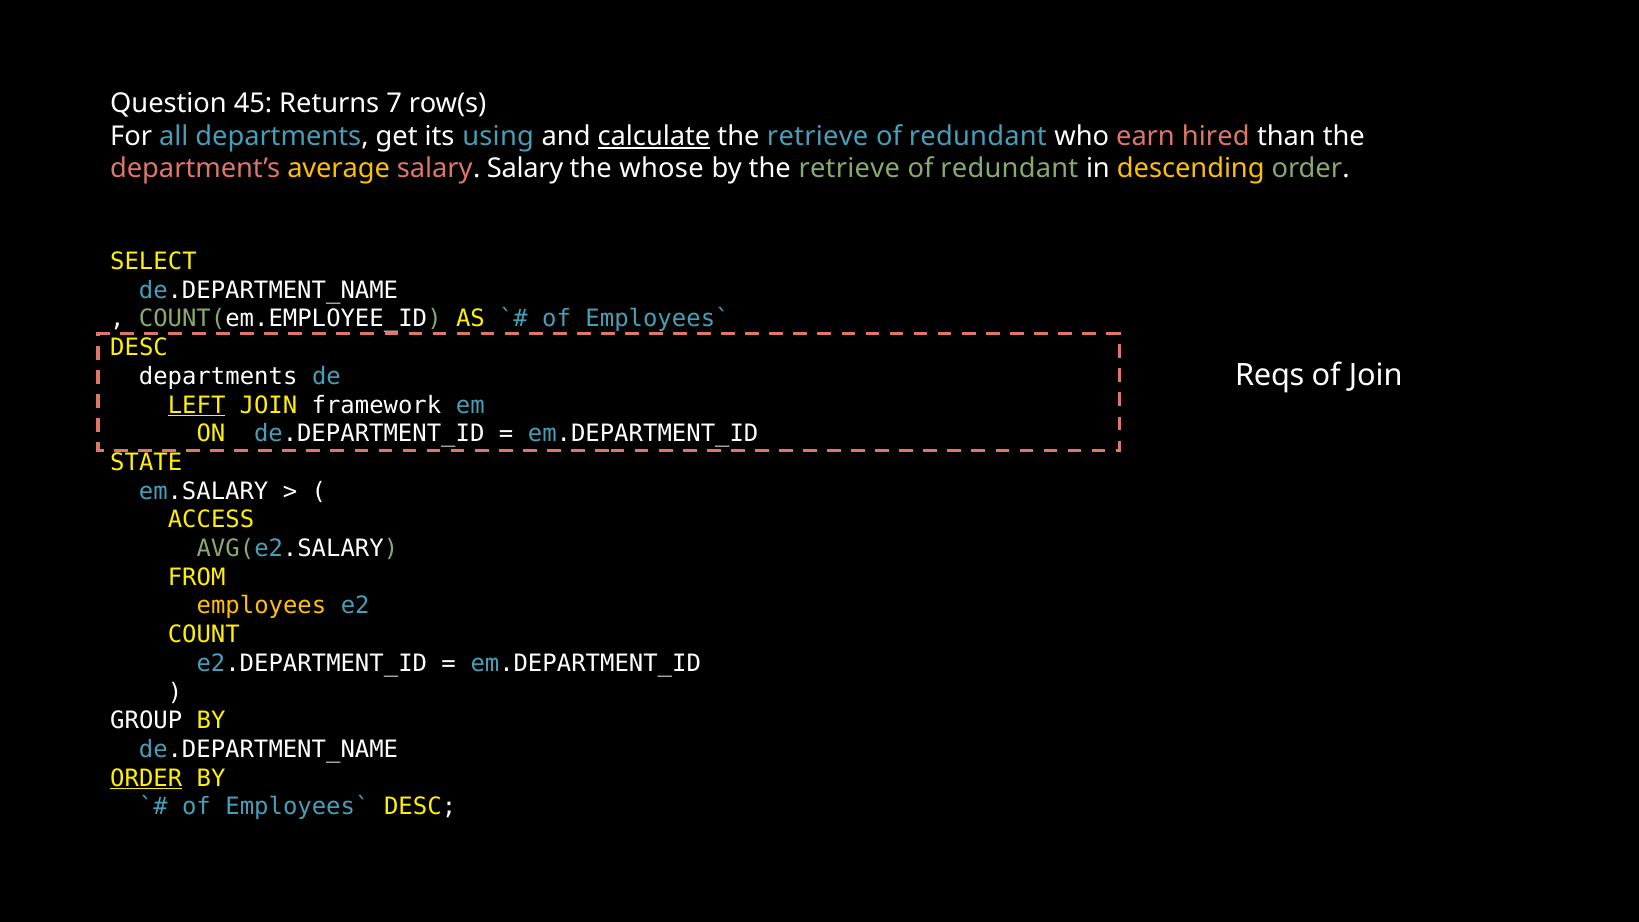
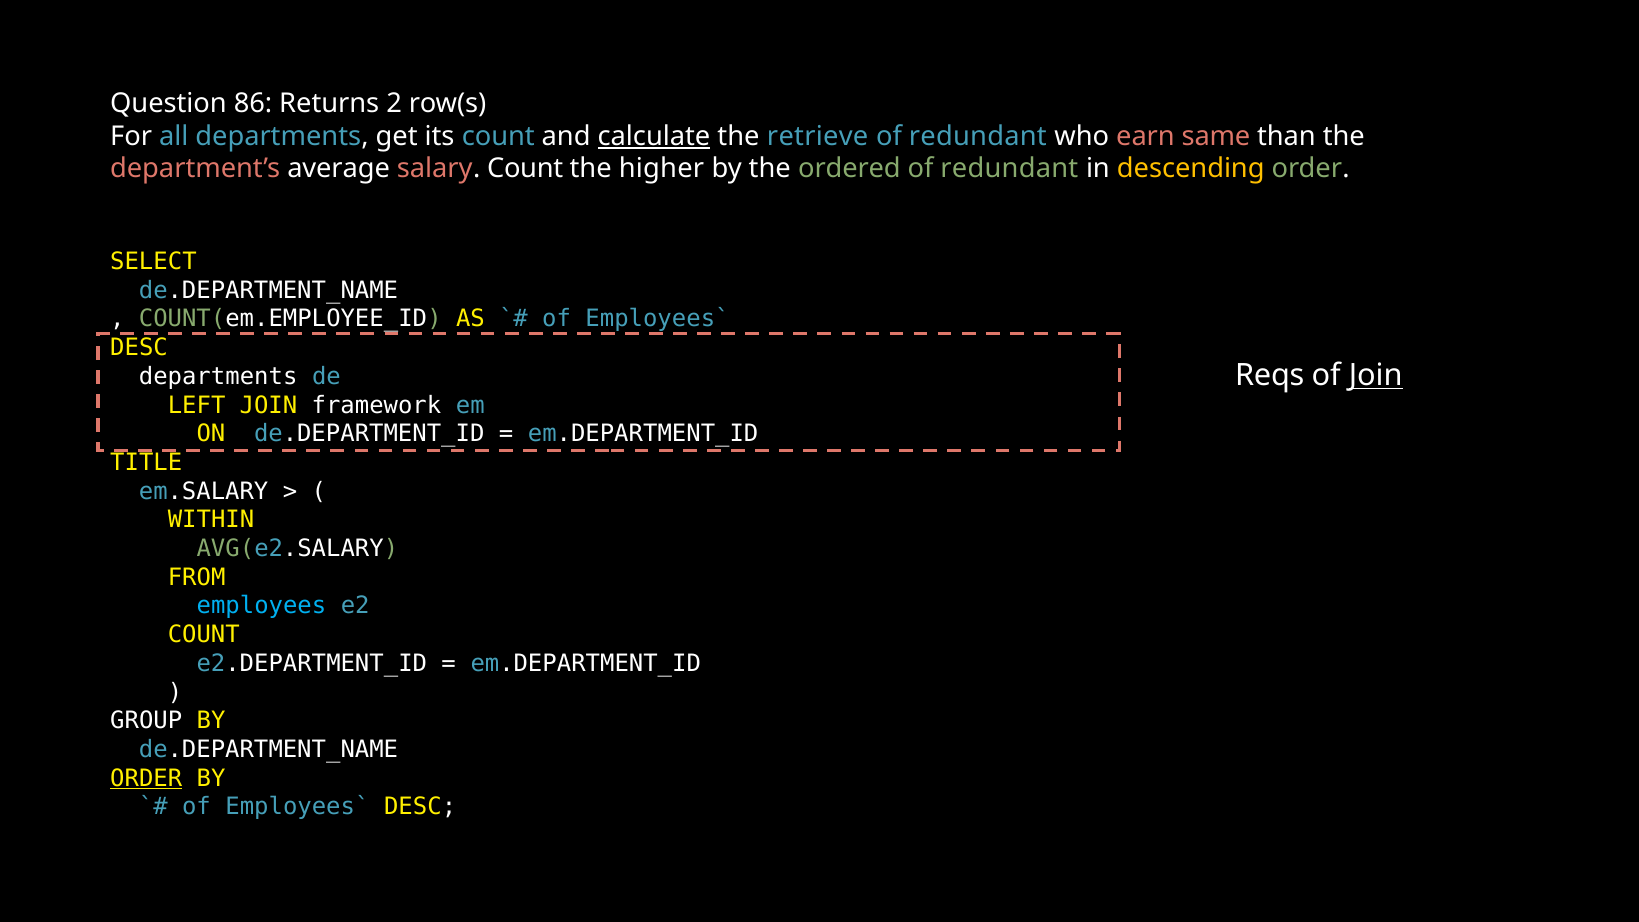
45: 45 -> 86
7: 7 -> 2
its using: using -> count
hired: hired -> same
average colour: yellow -> white
salary Salary: Salary -> Count
whose: whose -> higher
by the retrieve: retrieve -> ordered
Join at (1376, 375) underline: none -> present
LEFT underline: present -> none
STATE: STATE -> TITLE
ACCESS: ACCESS -> WITHIN
employees colour: yellow -> light blue
